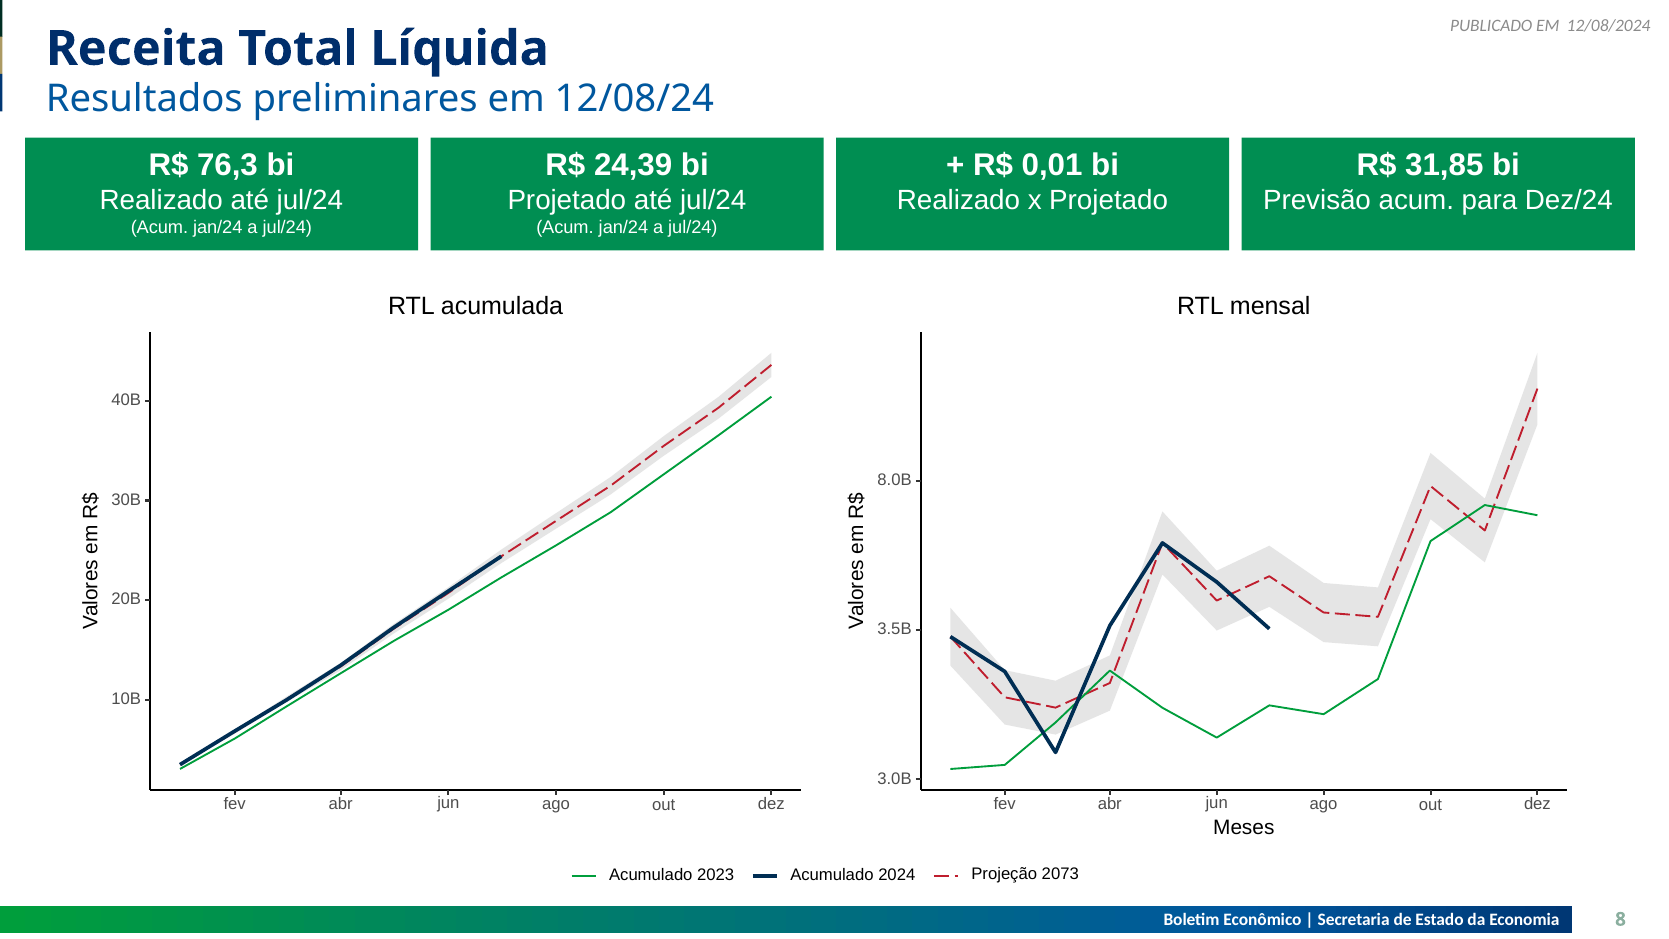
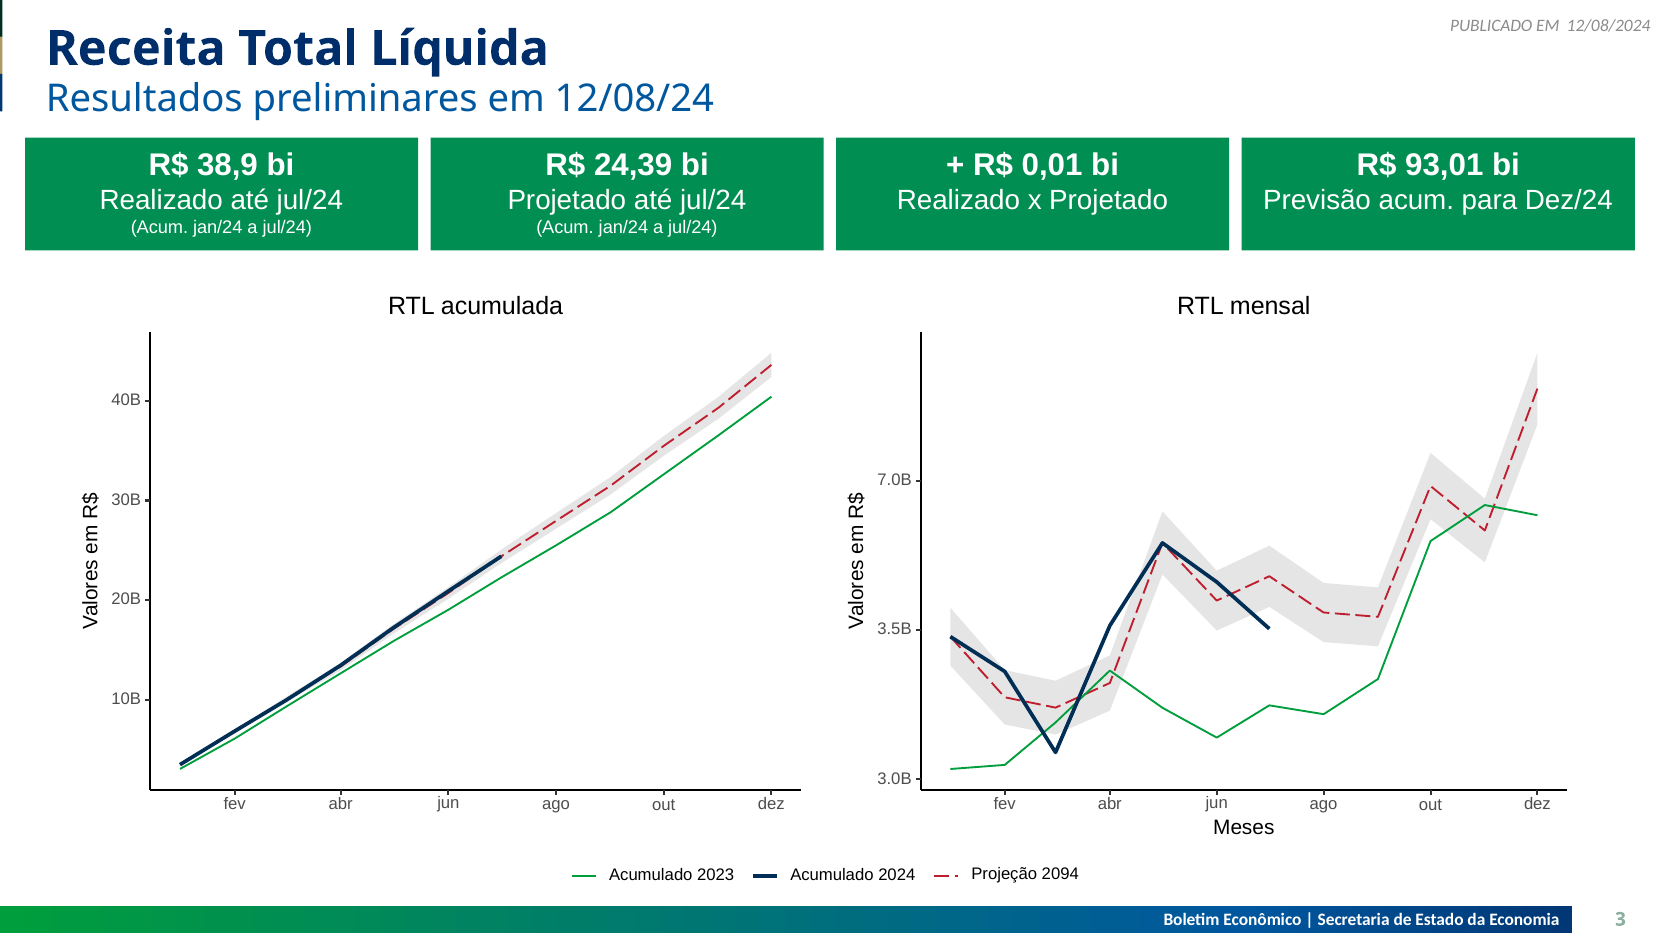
76,3: 76,3 -> 38,9
31,85: 31,85 -> 93,01
8.0B: 8.0B -> 7.0B
2073: 2073 -> 2094
8: 8 -> 3
